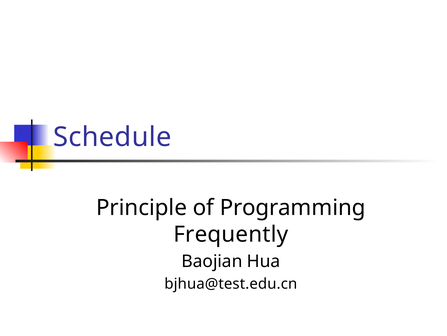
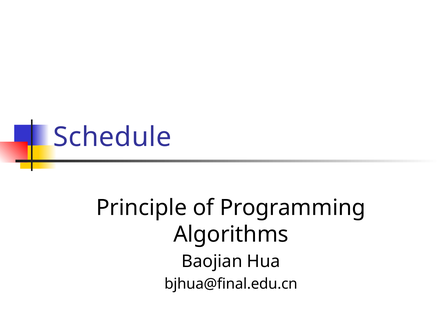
Frequently: Frequently -> Algorithms
bjhua@test.edu.cn: bjhua@test.edu.cn -> bjhua@final.edu.cn
